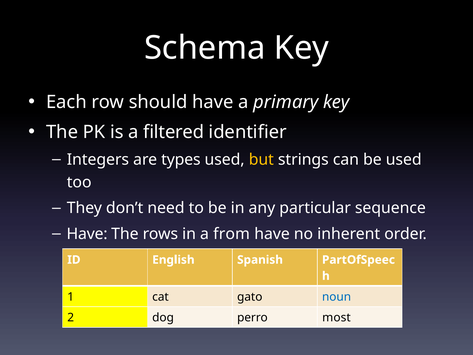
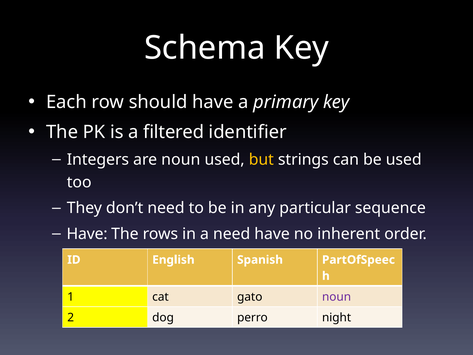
are types: types -> noun
a from: from -> need
noun at (337, 297) colour: blue -> purple
most: most -> night
